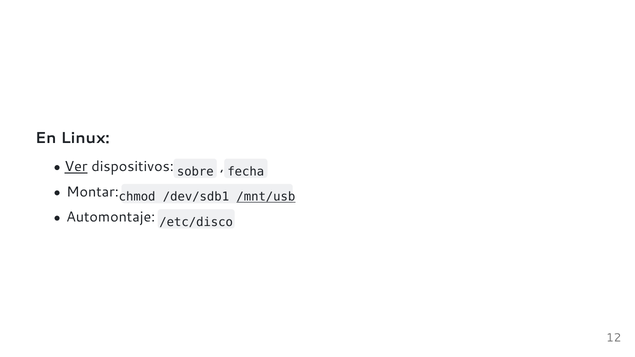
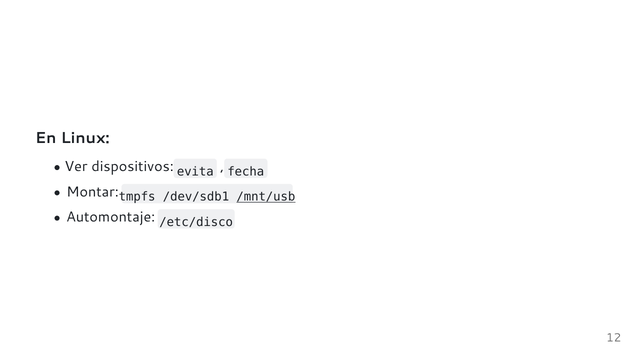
Ver underline: present -> none
sobre: sobre -> evita
chmod: chmod -> tmpfs
